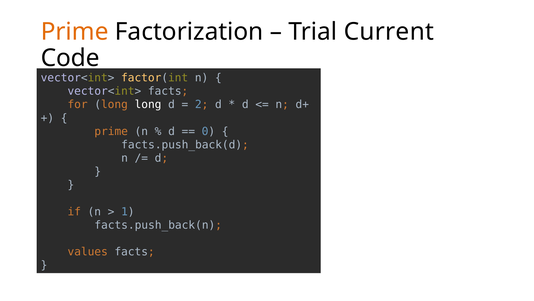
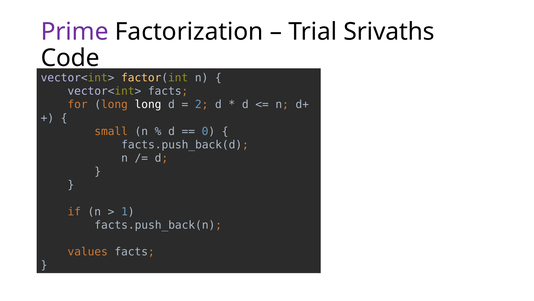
Prime at (75, 32) colour: orange -> purple
Current: Current -> Srivaths
prime at (111, 131): prime -> small
